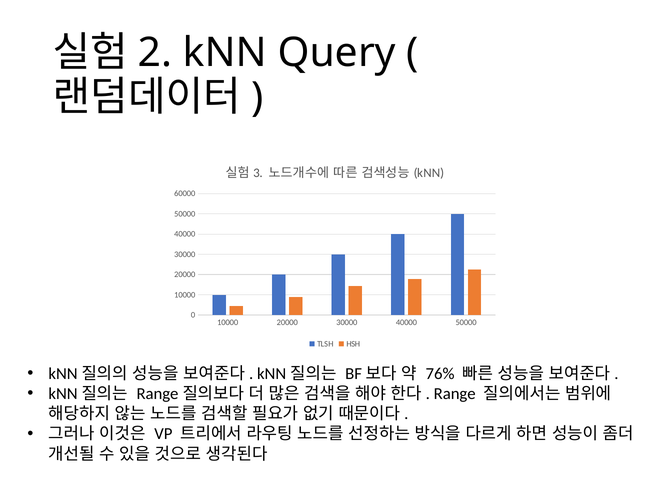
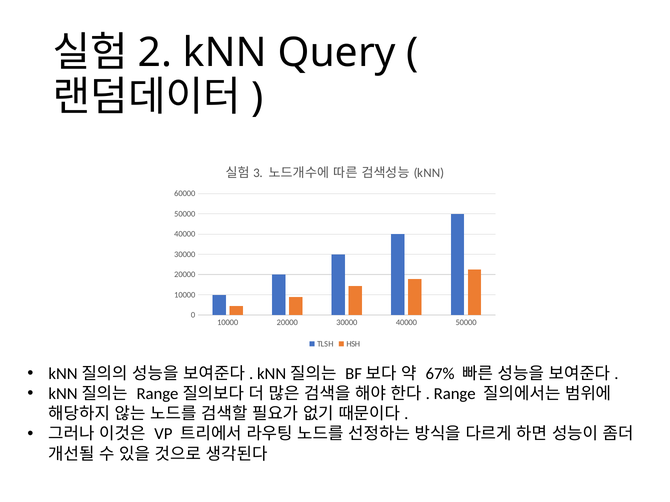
76%: 76% -> 67%
